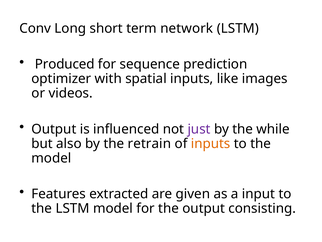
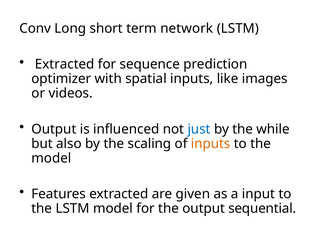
Produced at (65, 64): Produced -> Extracted
just colour: purple -> blue
retrain: retrain -> scaling
consisting: consisting -> sequential
